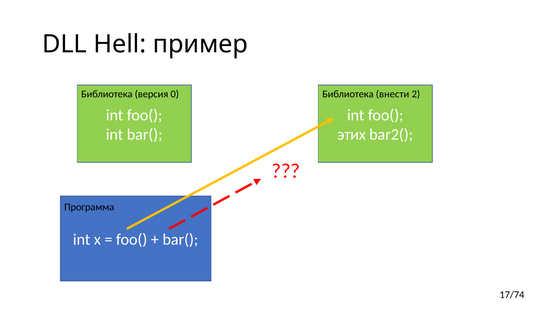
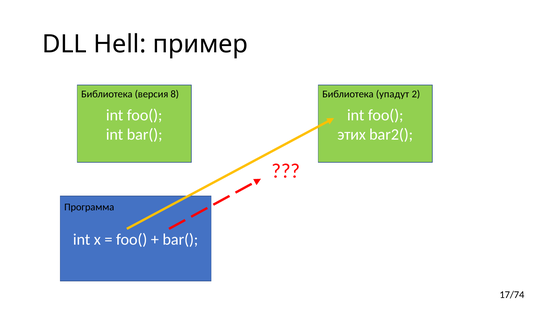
0: 0 -> 8
внести: внести -> упадут
